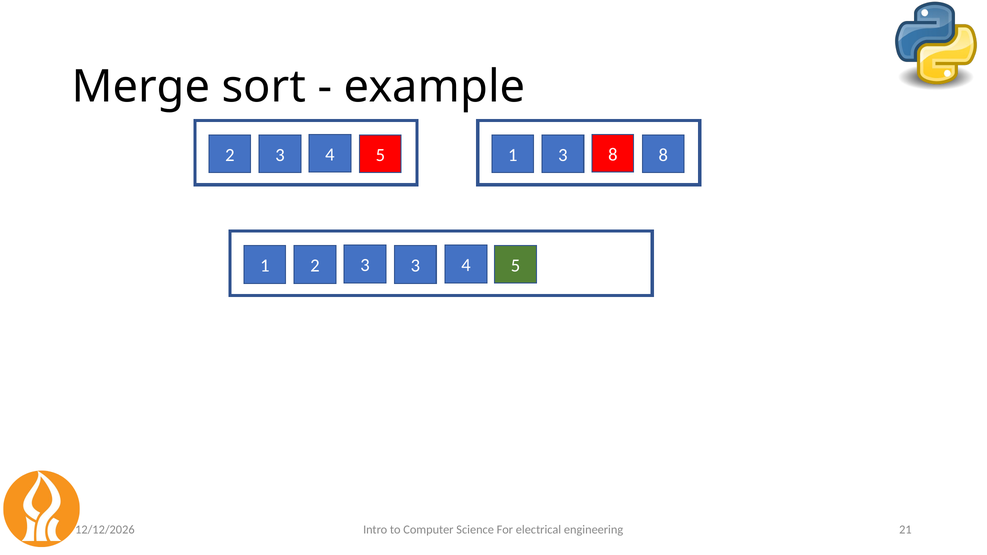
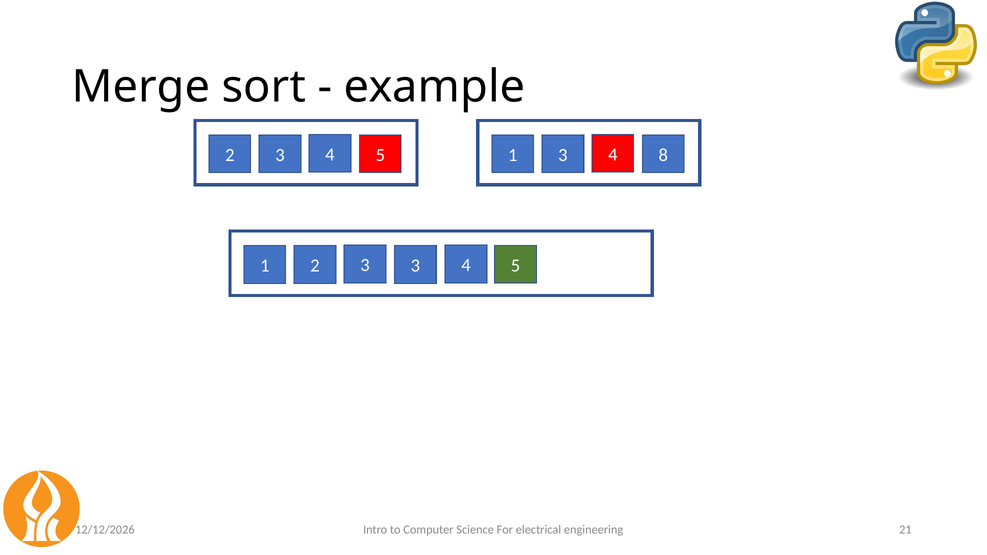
1 3 8: 8 -> 4
